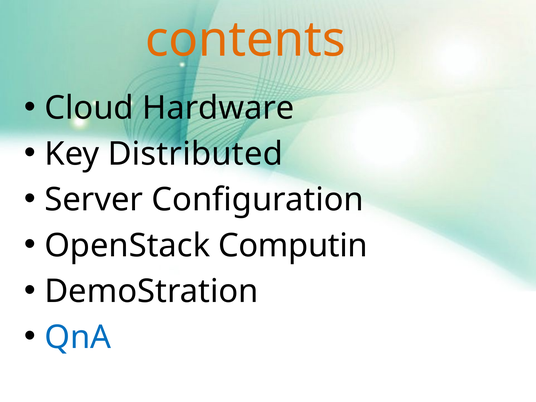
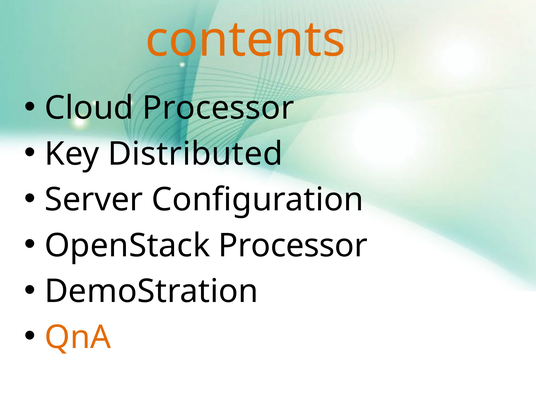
Cloud Hardware: Hardware -> Processor
OpenStack Computin: Computin -> Processor
QnA colour: blue -> orange
